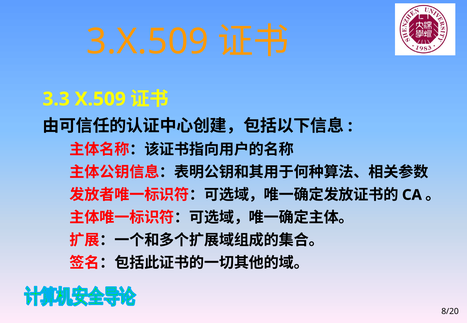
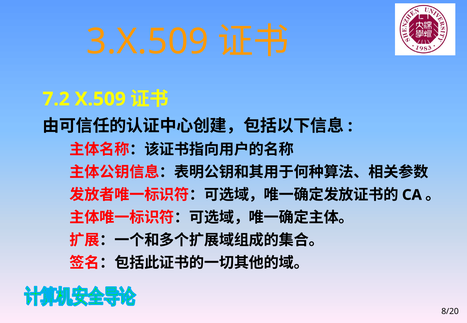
3.3: 3.3 -> 7.2
